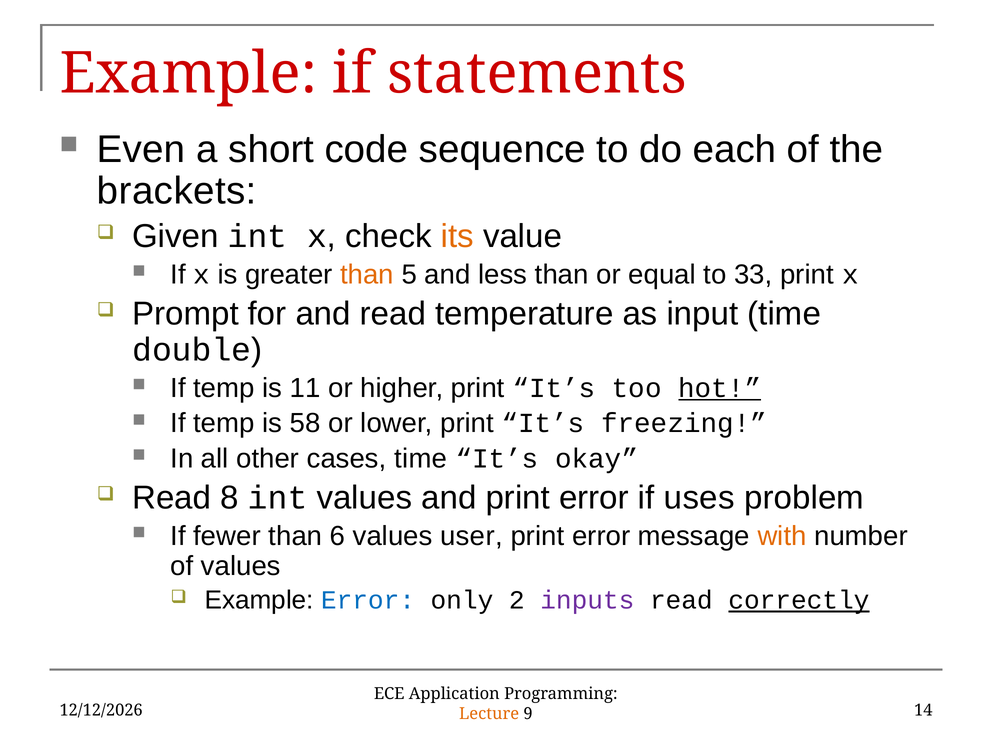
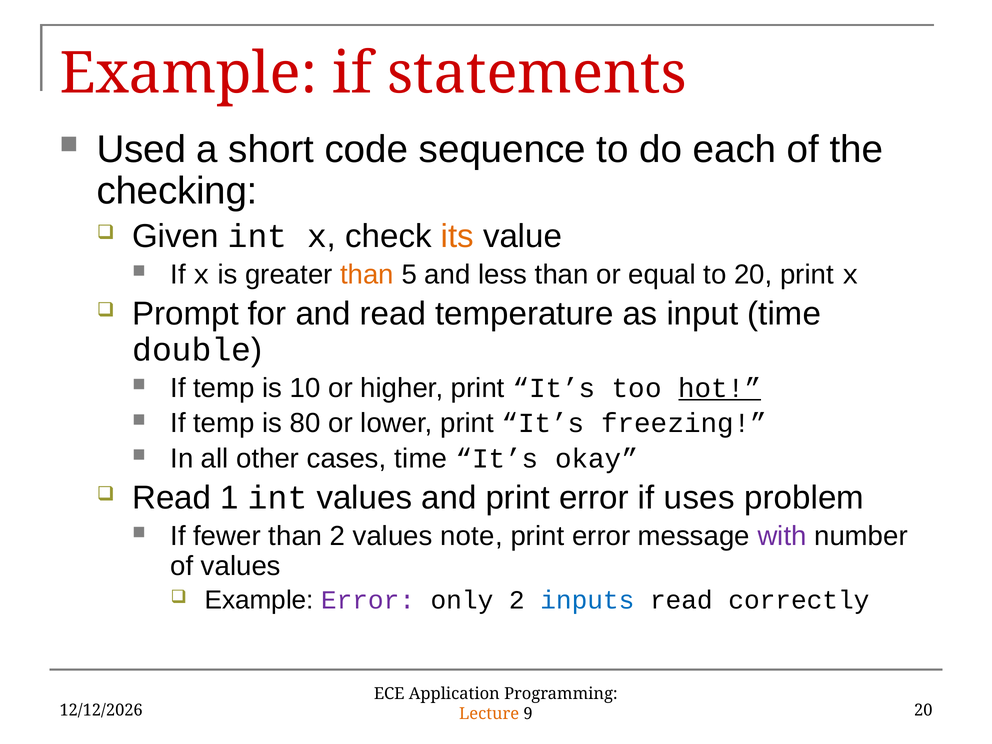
Even: Even -> Used
brackets: brackets -> checking
to 33: 33 -> 20
11: 11 -> 10
58: 58 -> 80
8: 8 -> 1
than 6: 6 -> 2
user: user -> note
with colour: orange -> purple
Error at (368, 600) colour: blue -> purple
inputs colour: purple -> blue
correctly underline: present -> none
9 14: 14 -> 20
